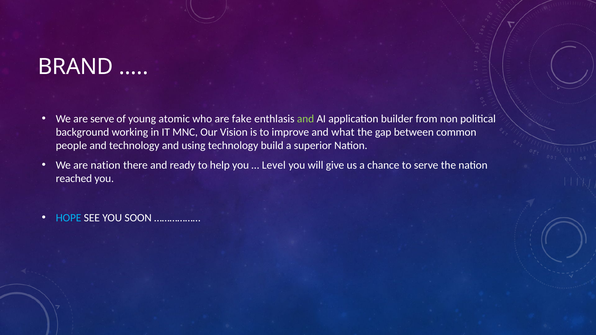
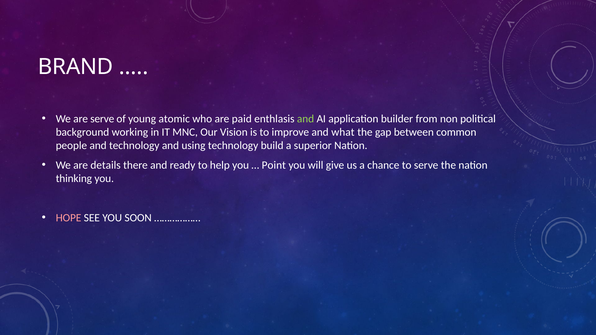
fake: fake -> paid
are nation: nation -> details
Level: Level -> Point
reached: reached -> thinking
HOPE colour: light blue -> pink
